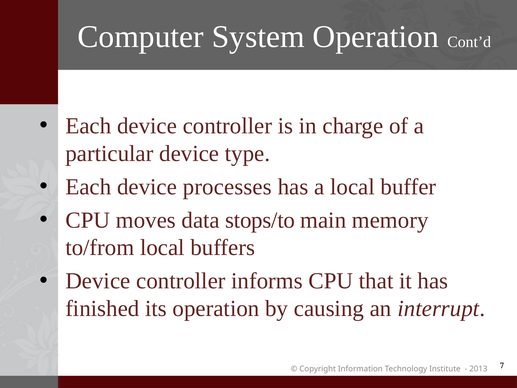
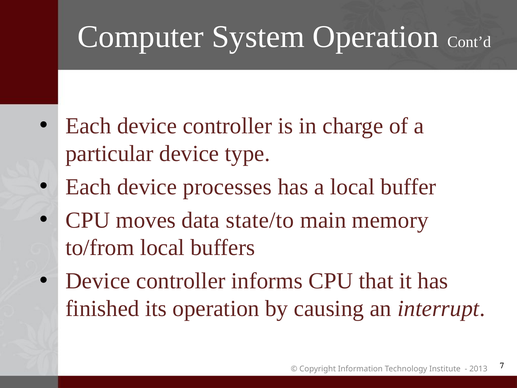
stops/to: stops/to -> state/to
